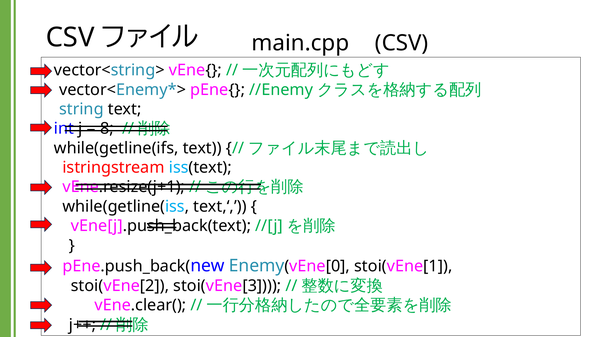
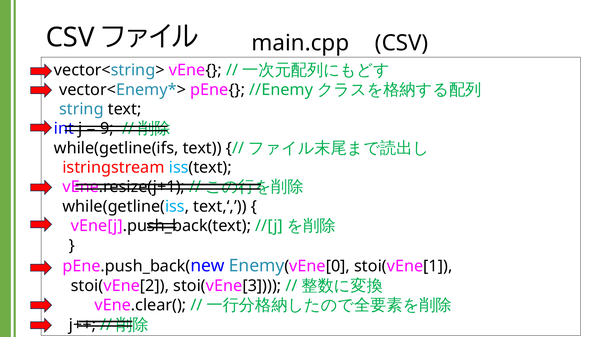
8: 8 -> 9
